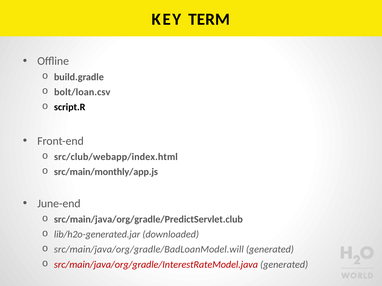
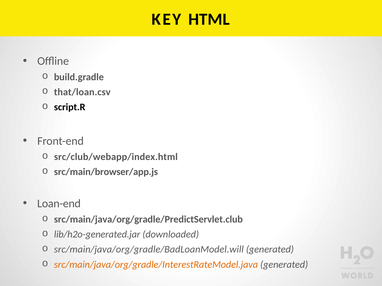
TERM: TERM -> HTML
bolt/loan.csv: bolt/loan.csv -> that/loan.csv
src/main/monthly/app.js: src/main/monthly/app.js -> src/main/browser/app.js
June-end: June-end -> Loan-end
src/main/java/org/gradle/InterestRateModel.java colour: red -> orange
